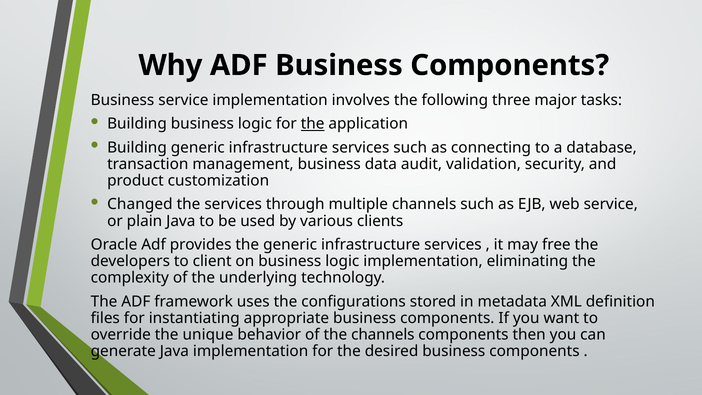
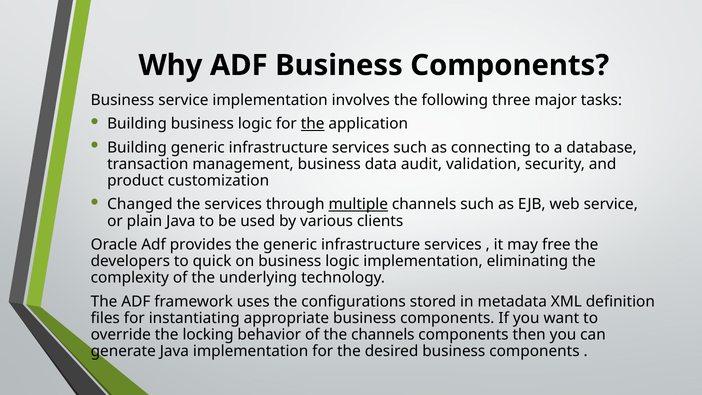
multiple underline: none -> present
client: client -> quick
unique: unique -> locking
